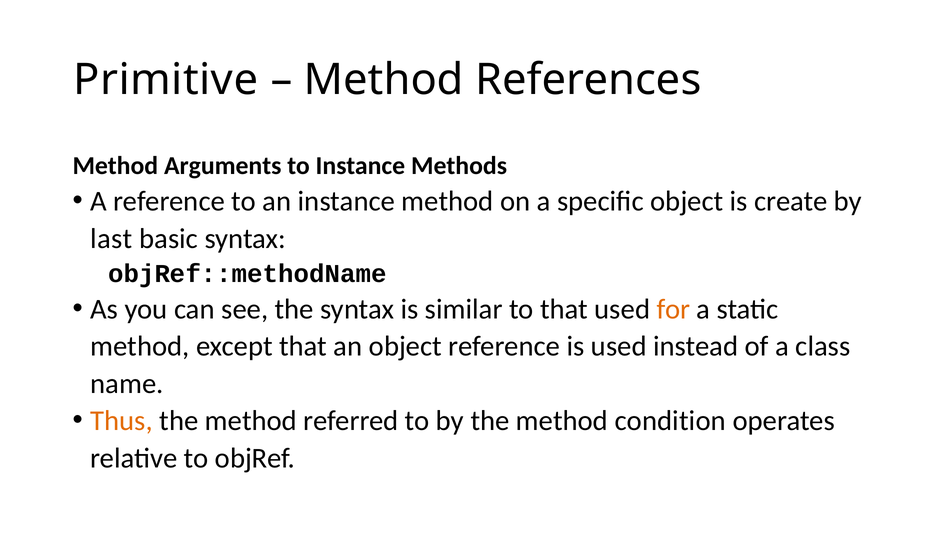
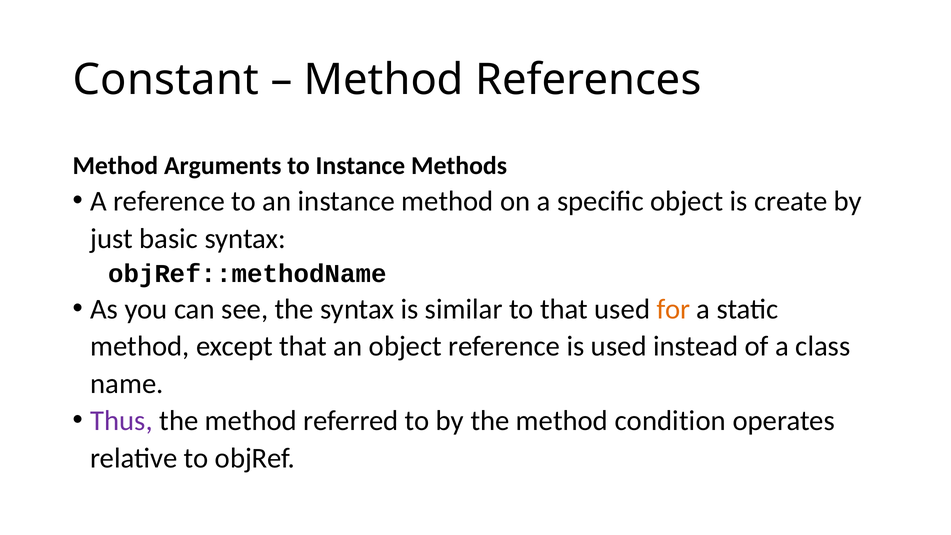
Primitive: Primitive -> Constant
last: last -> just
Thus colour: orange -> purple
